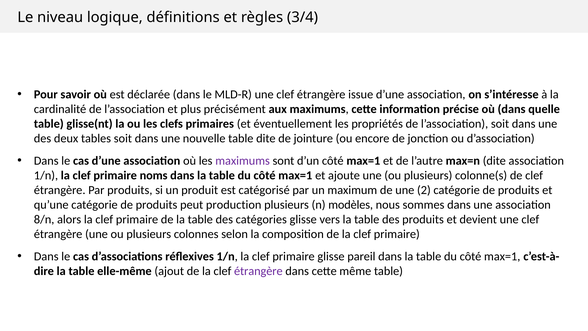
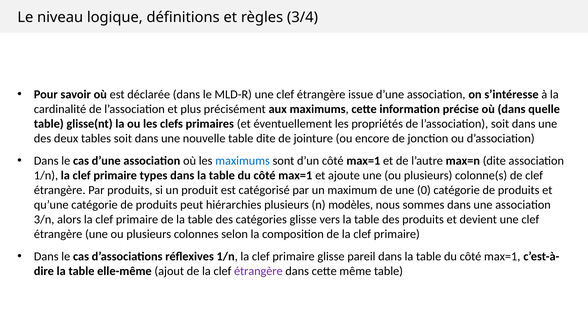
maximums at (243, 161) colour: purple -> blue
noms: noms -> types
2: 2 -> 0
production: production -> hiérarchies
8/n: 8/n -> 3/n
